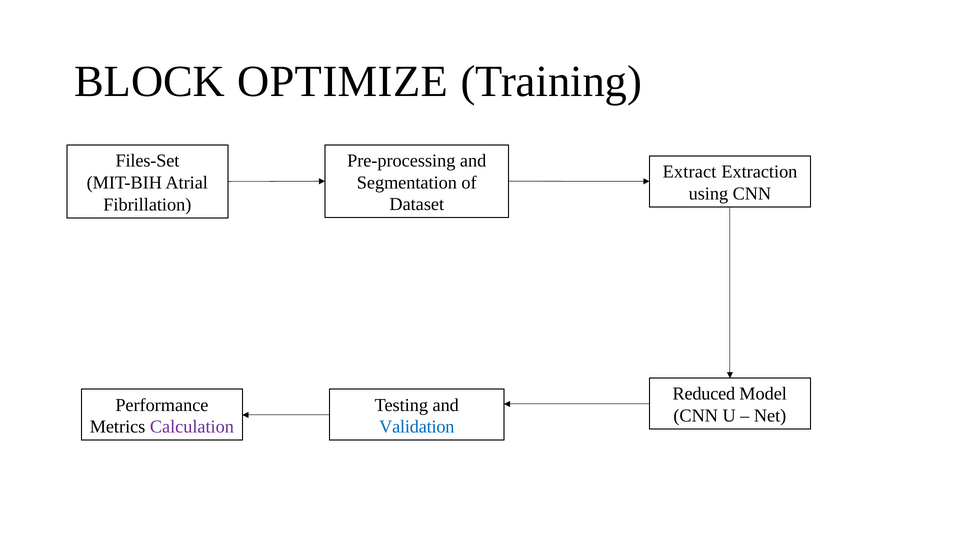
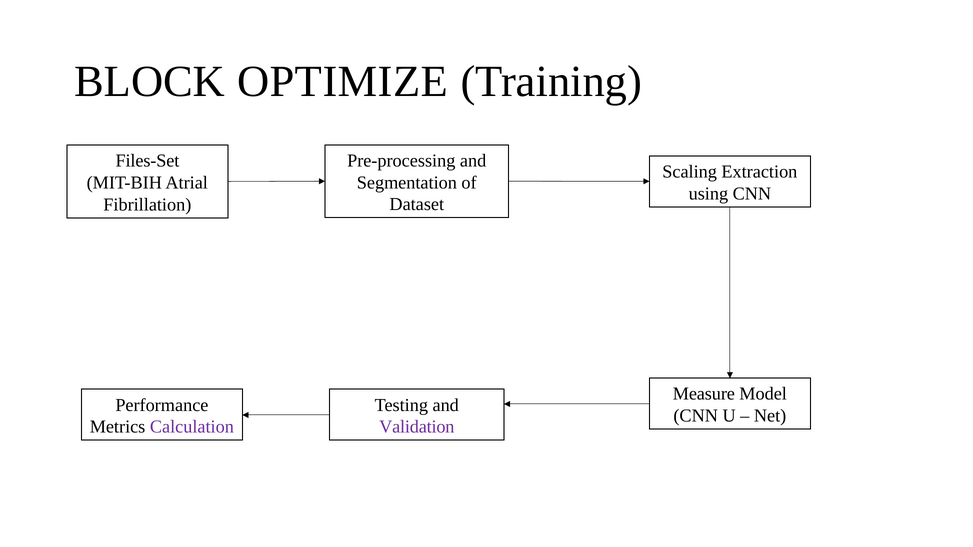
Extract: Extract -> Scaling
Reduced: Reduced -> Measure
Validation colour: blue -> purple
